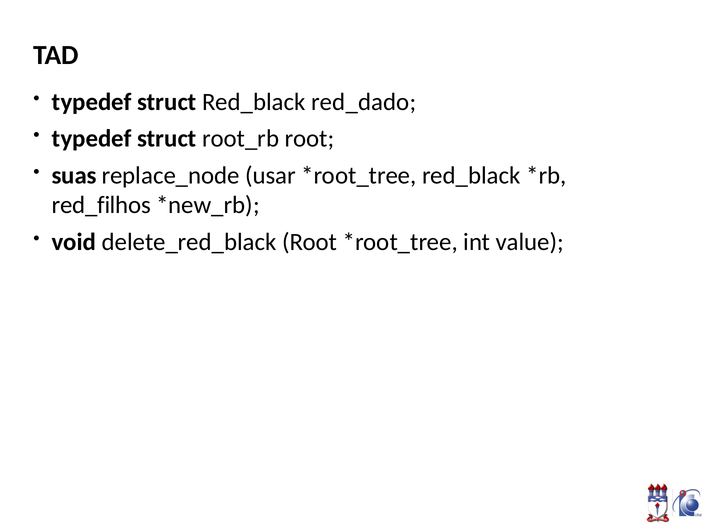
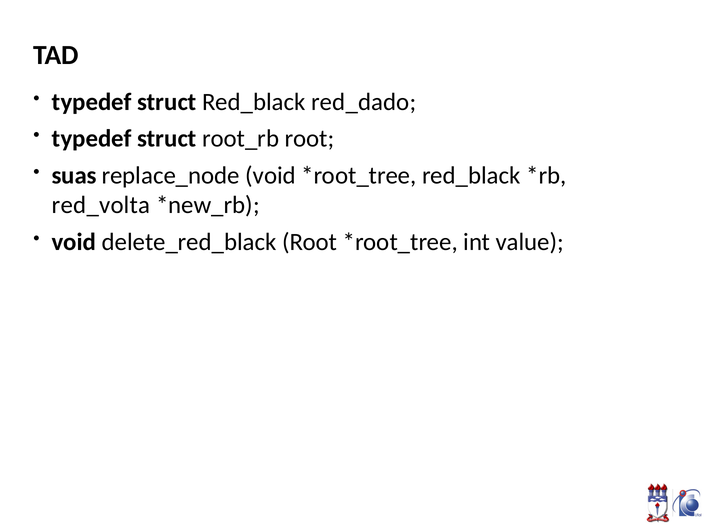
replace_node usar: usar -> void
red_filhos: red_filhos -> red_volta
